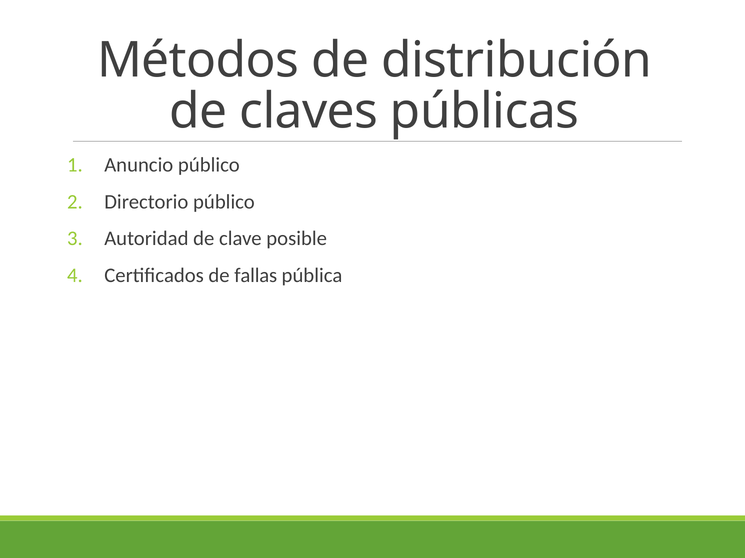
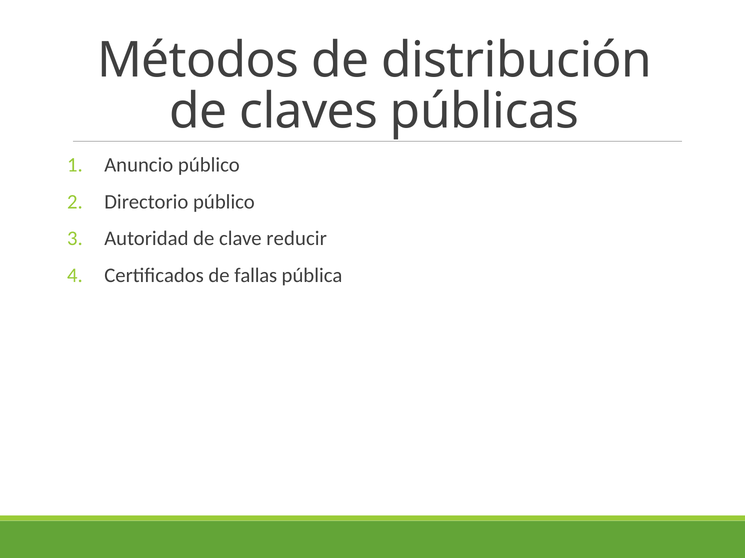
posible: posible -> reducir
